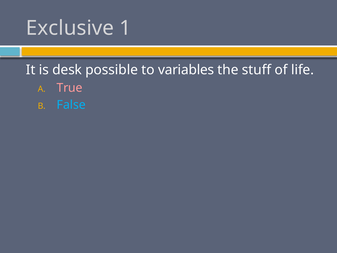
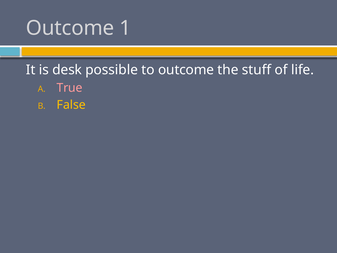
Exclusive at (70, 28): Exclusive -> Outcome
to variables: variables -> outcome
False colour: light blue -> yellow
